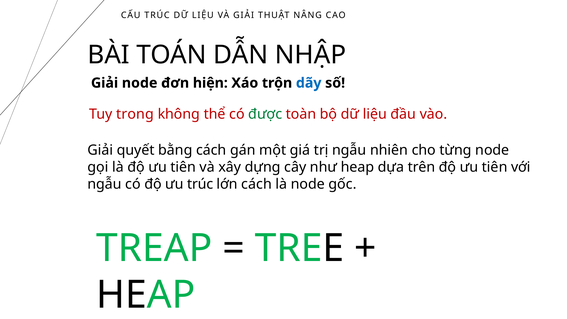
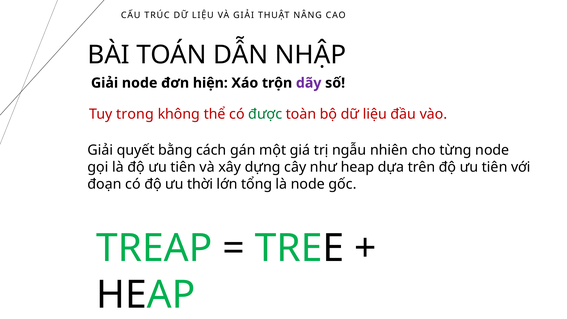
dãy colour: blue -> purple
ngẫu at (105, 184): ngẫu -> đoạn
ưu trúc: trúc -> thời
lớn cách: cách -> tổng
